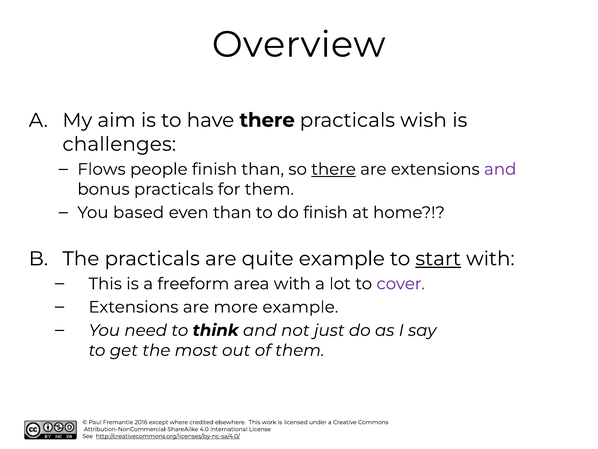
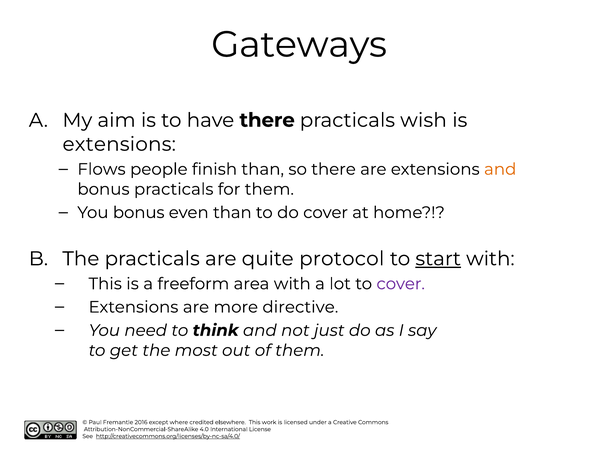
Overview: Overview -> Gateways
challenges at (119, 144): challenges -> extensions
there at (334, 169) underline: present -> none
and at (500, 169) colour: purple -> orange
You based: based -> bonus
do finish: finish -> cover
quite example: example -> protocol
more example: example -> directive
